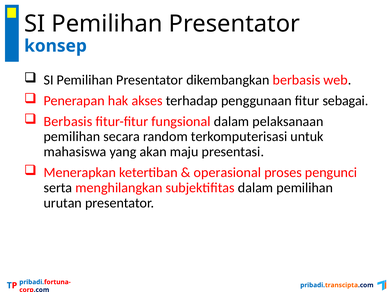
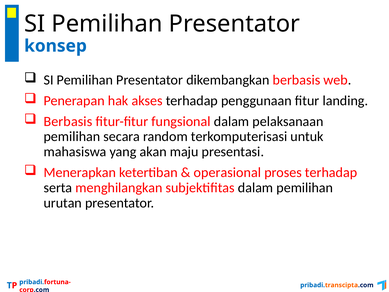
sebagai: sebagai -> landing
proses pengunci: pengunci -> terhadap
